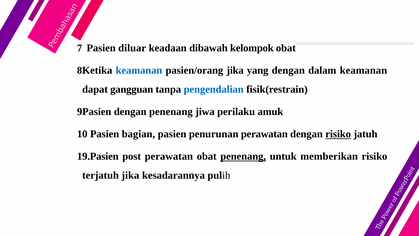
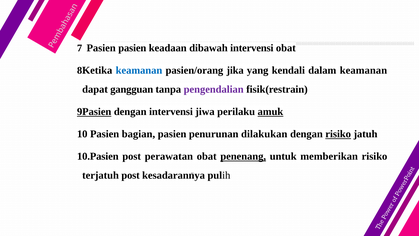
Pasien diluar: diluar -> pasien
dibawah kelompok: kelompok -> intervensi
yang dengan: dengan -> kendali
pengendalian colour: blue -> purple
9Pasien underline: none -> present
dengan penenang: penenang -> intervensi
amuk underline: none -> present
penurunan perawatan: perawatan -> dilakukan
19.Pasien: 19.Pasien -> 10.Pasien
terjatuh jika: jika -> post
